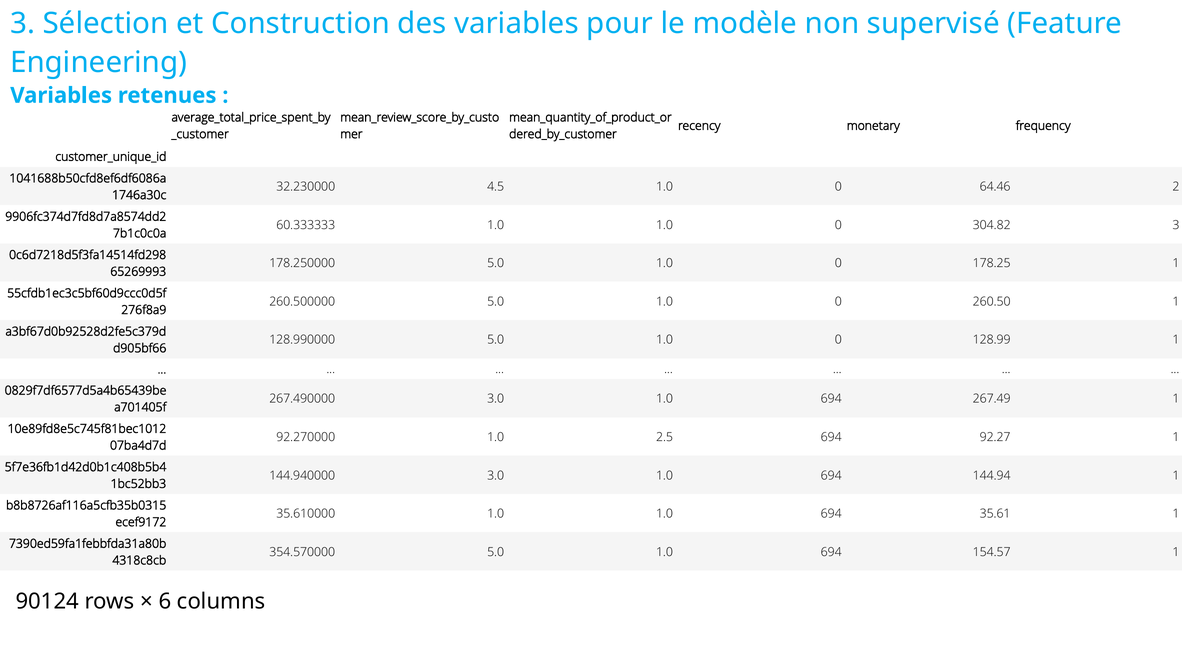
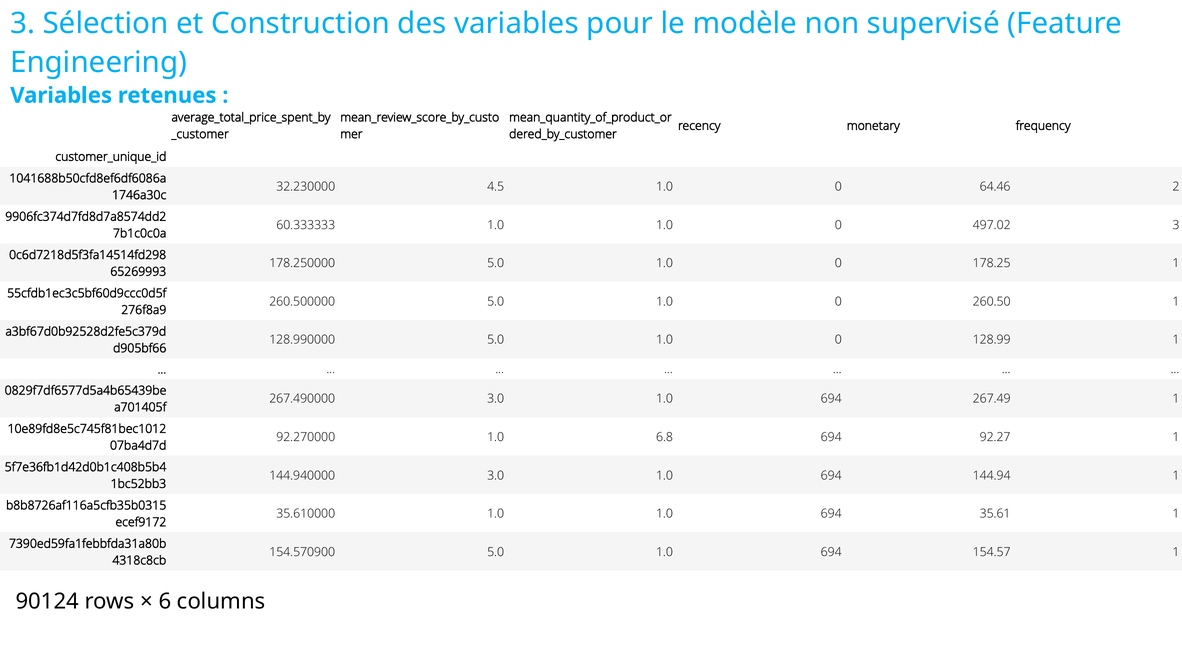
304.82: 304.82 -> 497.02
2.5: 2.5 -> 6.8
354.570000: 354.570000 -> 154.570900
